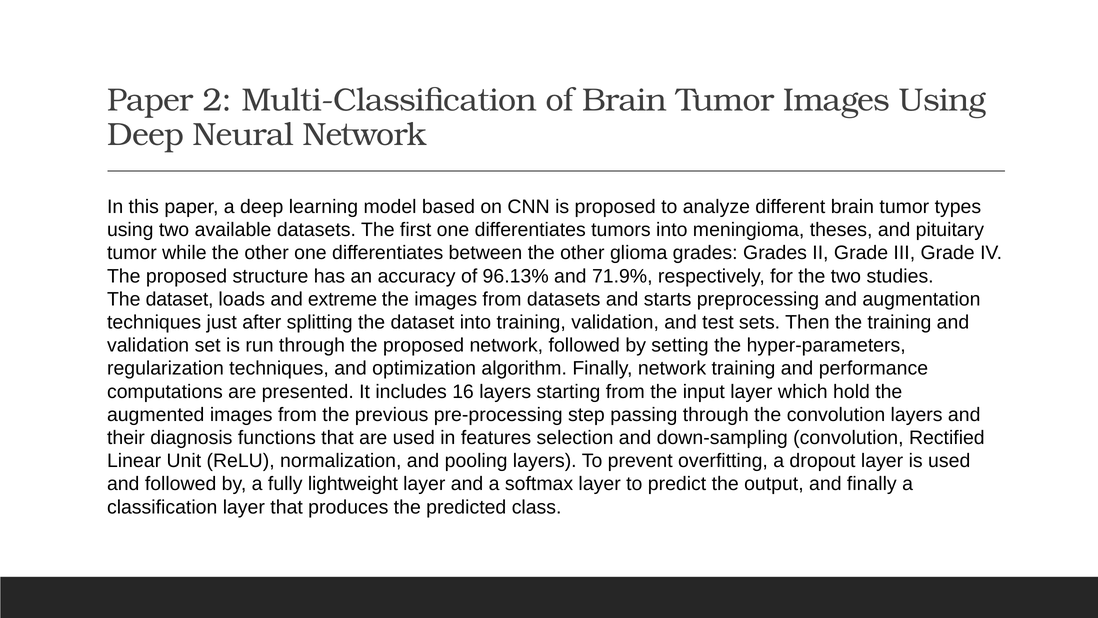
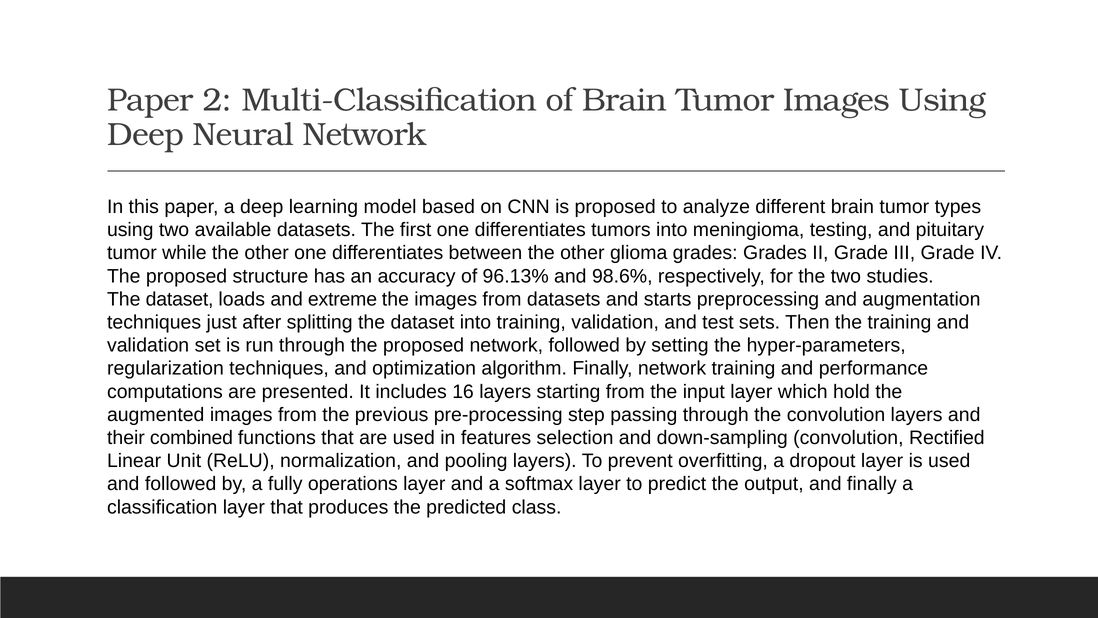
theses: theses -> testing
71.9%: 71.9% -> 98.6%
diagnosis: diagnosis -> combined
lightweight: lightweight -> operations
